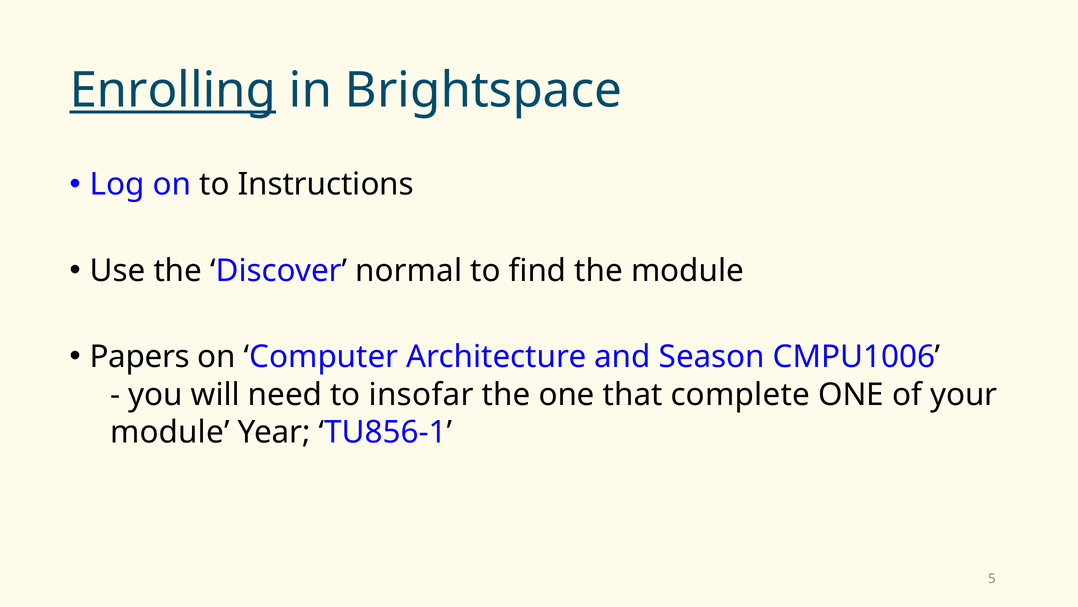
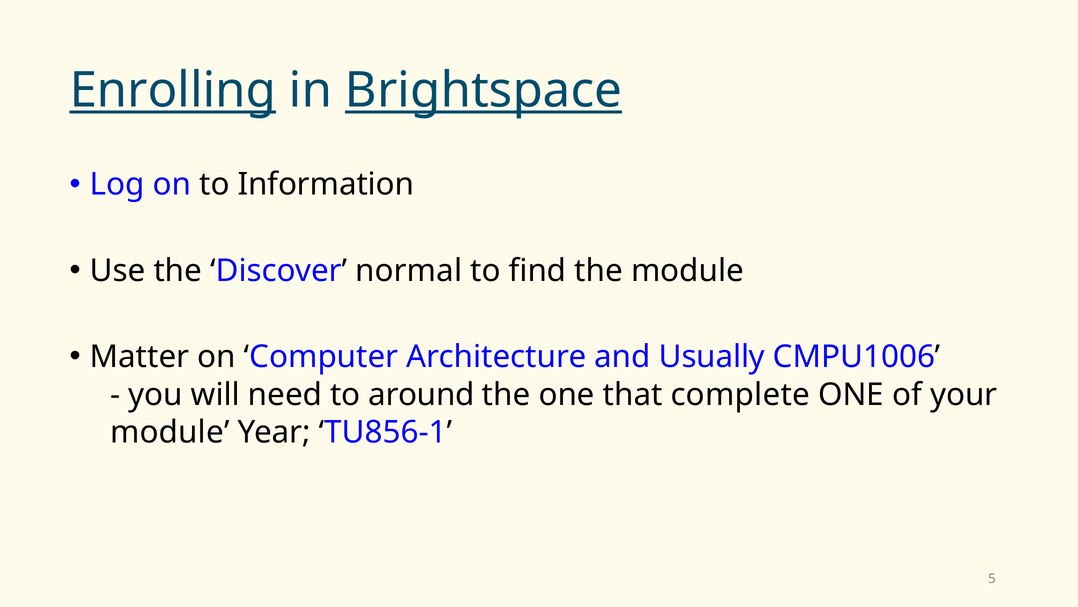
Brightspace underline: none -> present
Instructions: Instructions -> Information
Papers: Papers -> Matter
Season: Season -> Usually
insofar: insofar -> around
